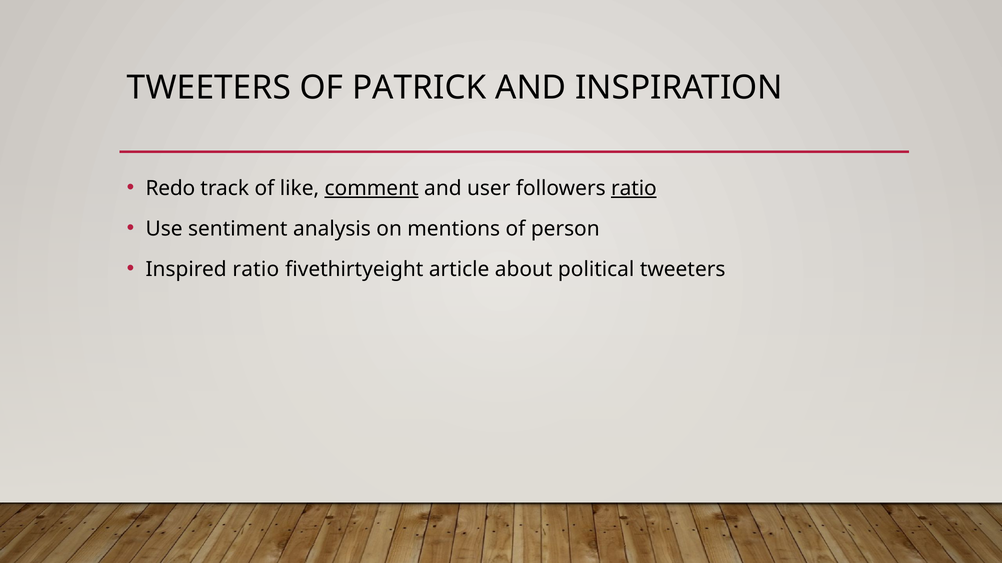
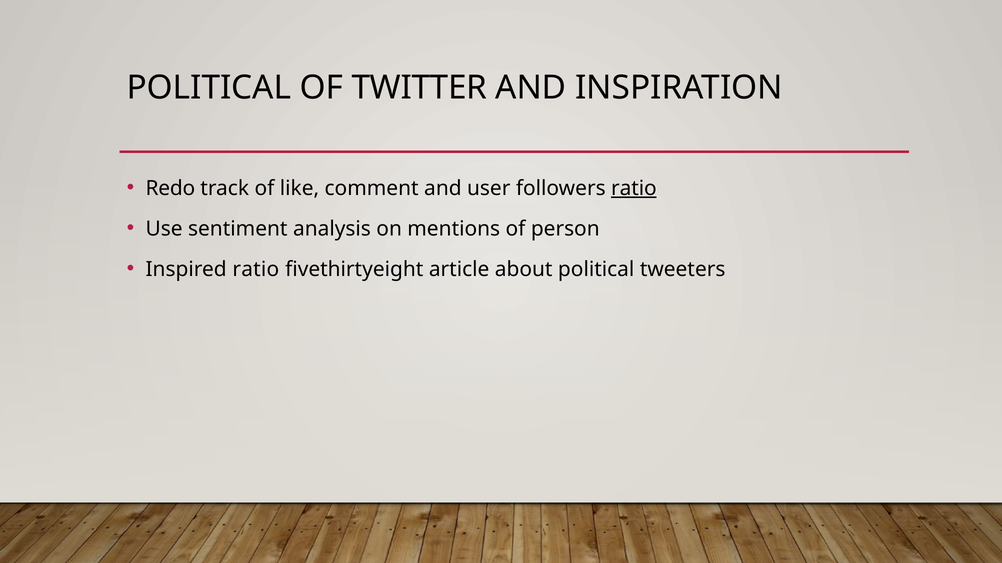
TWEETERS at (209, 88): TWEETERS -> POLITICAL
PATRICK: PATRICK -> TWITTER
comment underline: present -> none
